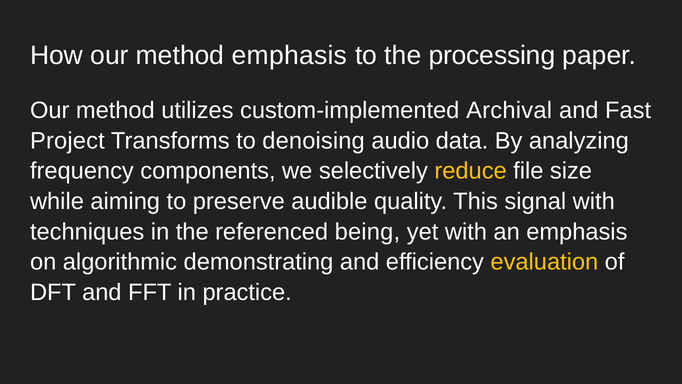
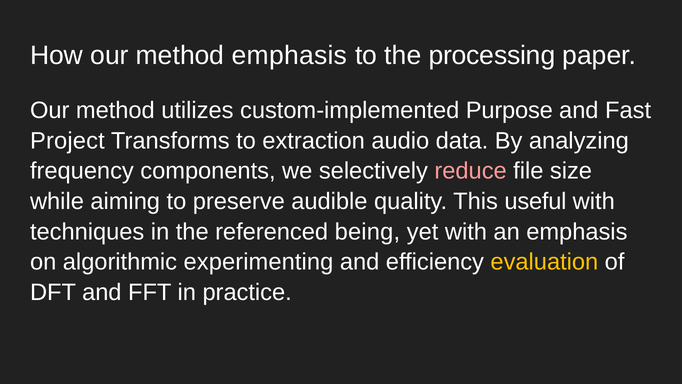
Archival: Archival -> Purpose
denoising: denoising -> extraction
reduce colour: yellow -> pink
signal: signal -> useful
demonstrating: demonstrating -> experimenting
